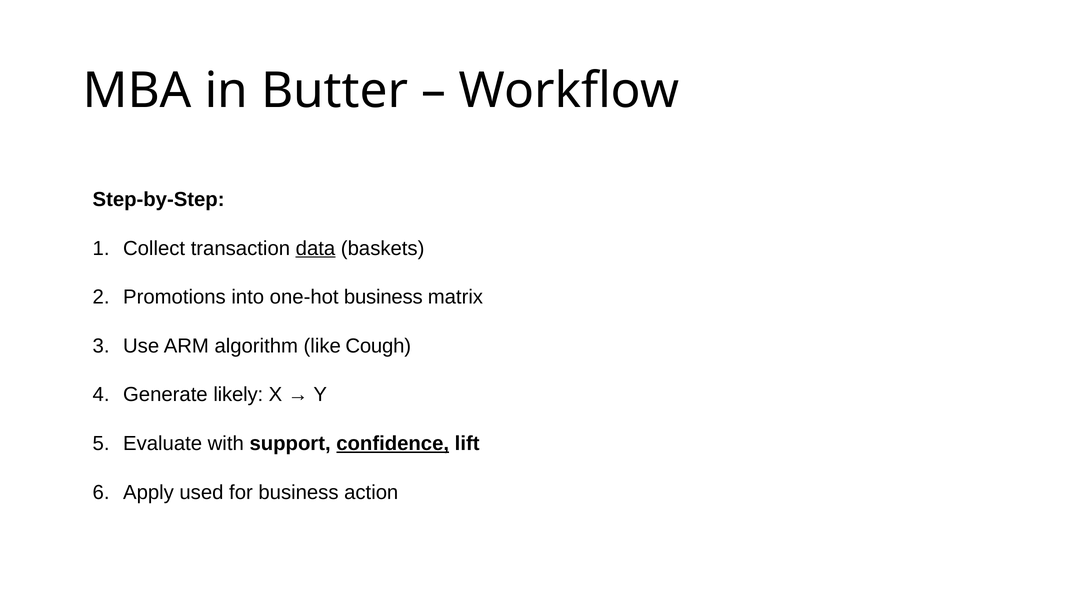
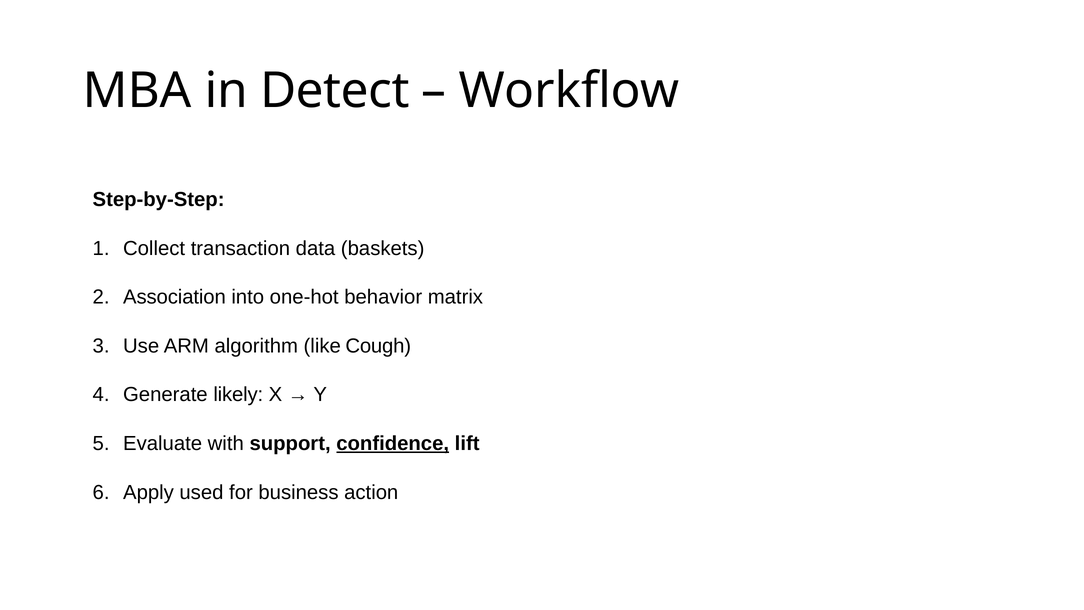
Butter: Butter -> Detect
data underline: present -> none
Promotions: Promotions -> Association
one-hot business: business -> behavior
